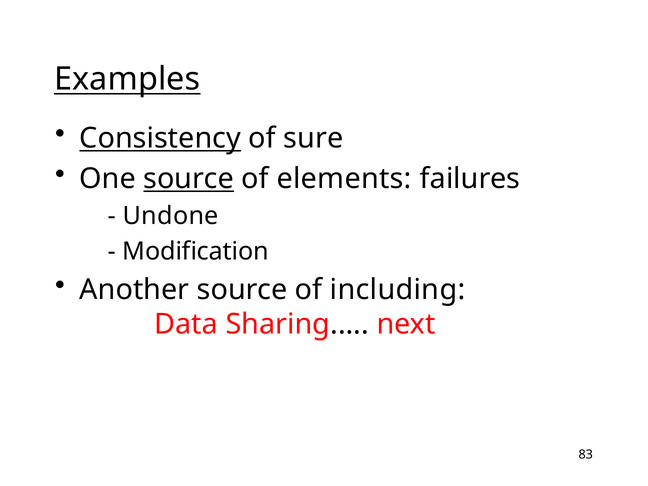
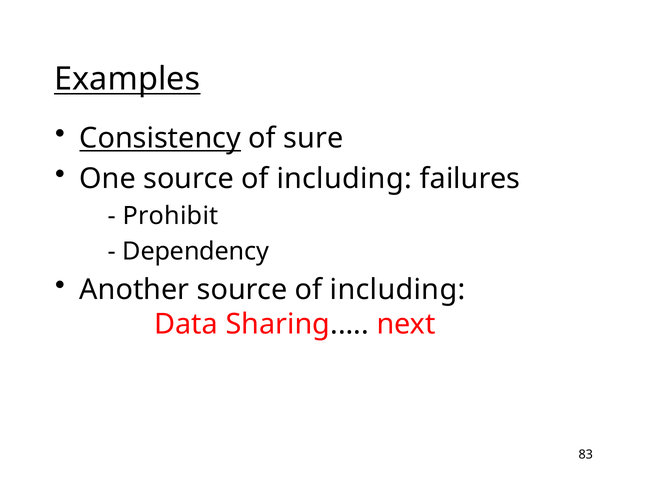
source at (189, 179) underline: present -> none
elements at (344, 179): elements -> including
Undone: Undone -> Prohibit
Modification: Modification -> Dependency
